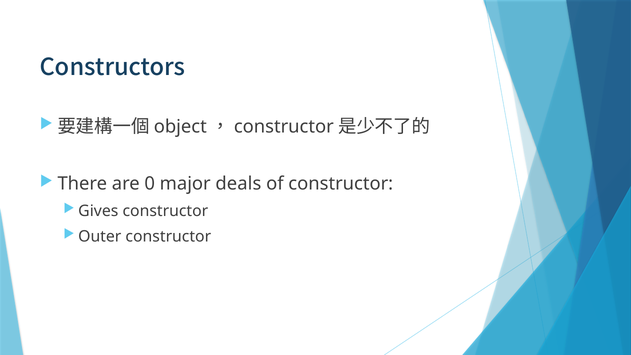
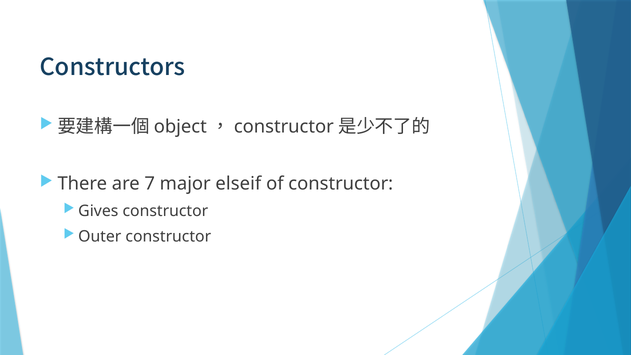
0: 0 -> 7
deals: deals -> elseif
